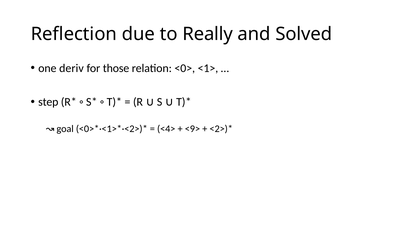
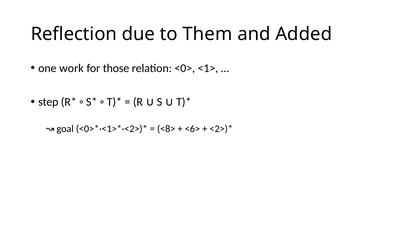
Really: Really -> Them
Solved: Solved -> Added
deriv: deriv -> work
<4>: <4> -> <8>
<9>: <9> -> <6>
